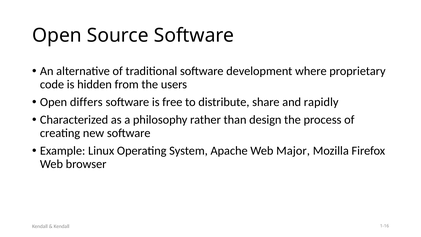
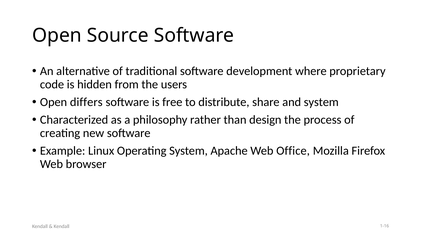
and rapidly: rapidly -> system
Major: Major -> Office
